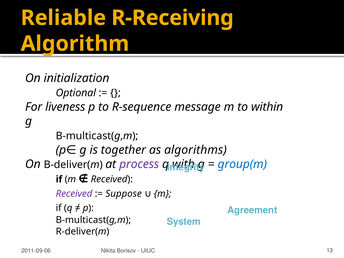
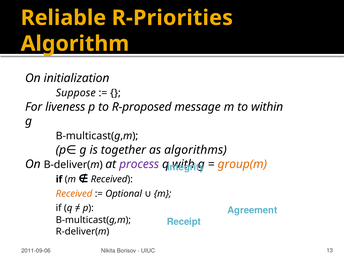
R-Receiving: R-Receiving -> R-Priorities
Optional: Optional -> Suppose
R-sequence: R-sequence -> R-proposed
group(m colour: blue -> orange
Received at (74, 194) colour: purple -> orange
Suppose: Suppose -> Optional
System: System -> Receipt
